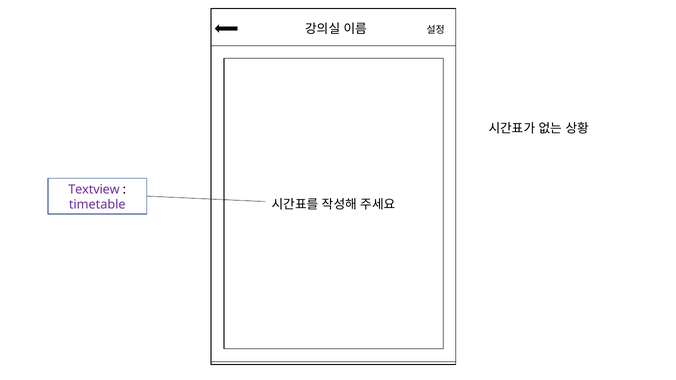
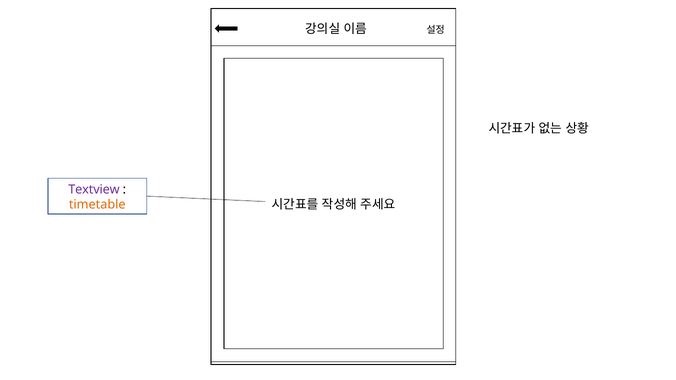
timetable colour: purple -> orange
